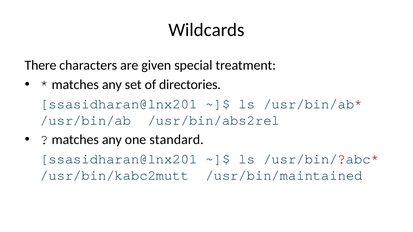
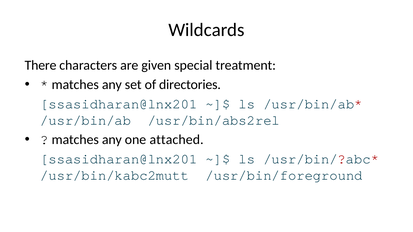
standard: standard -> attached
/usr/bin/maintained: /usr/bin/maintained -> /usr/bin/foreground
